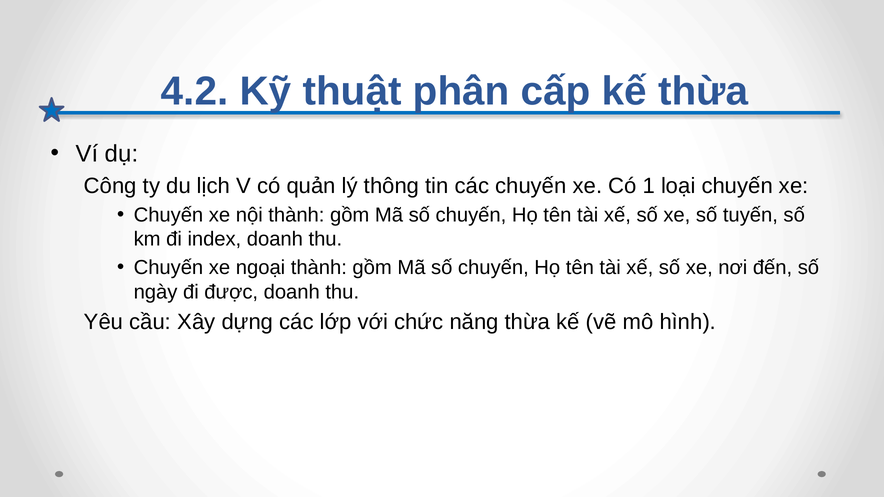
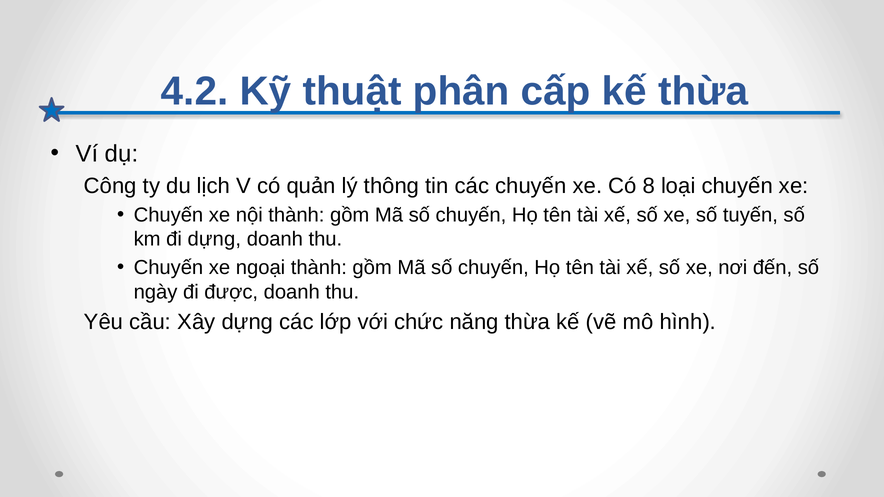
1: 1 -> 8
đi index: index -> dựng
